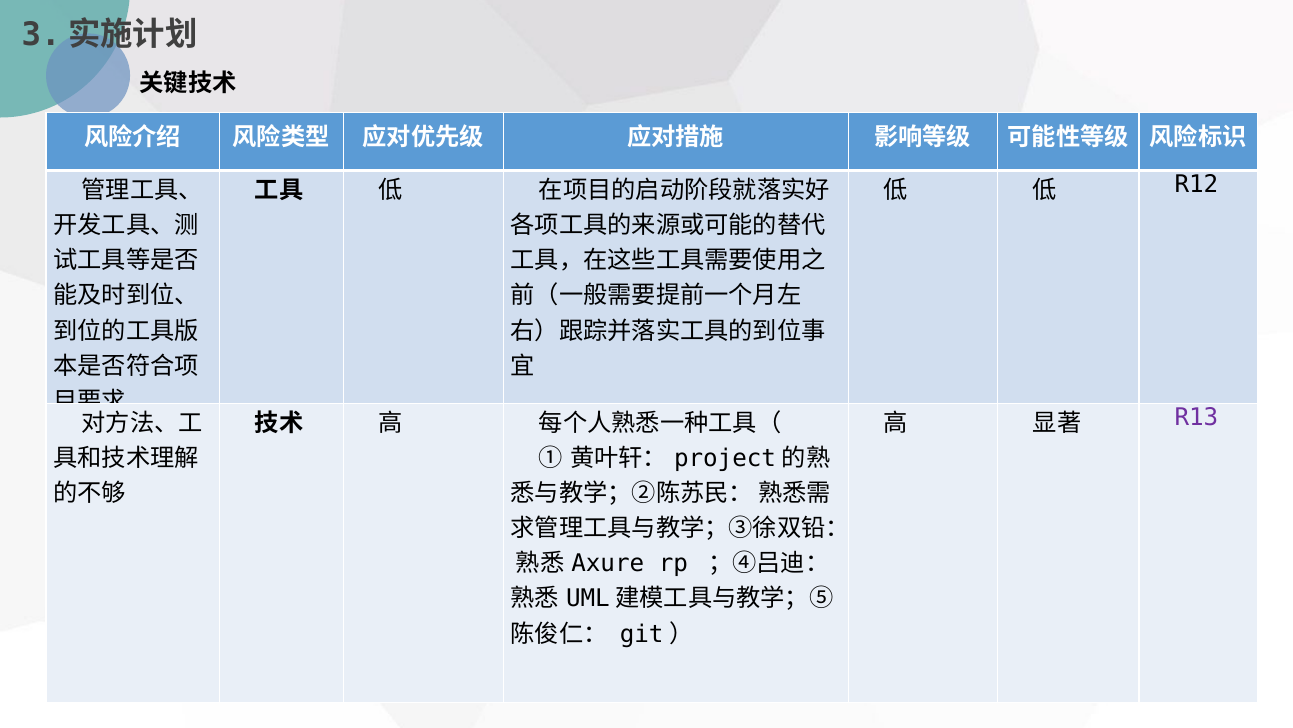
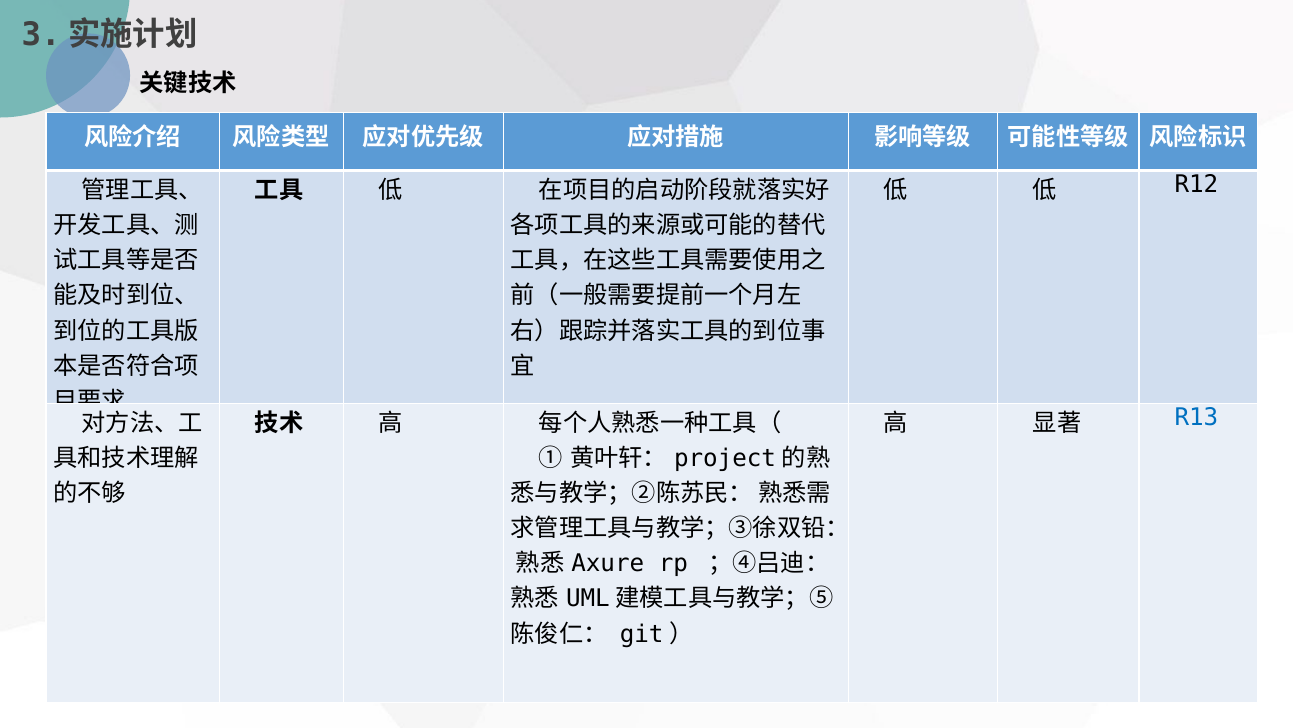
R13 colour: purple -> blue
